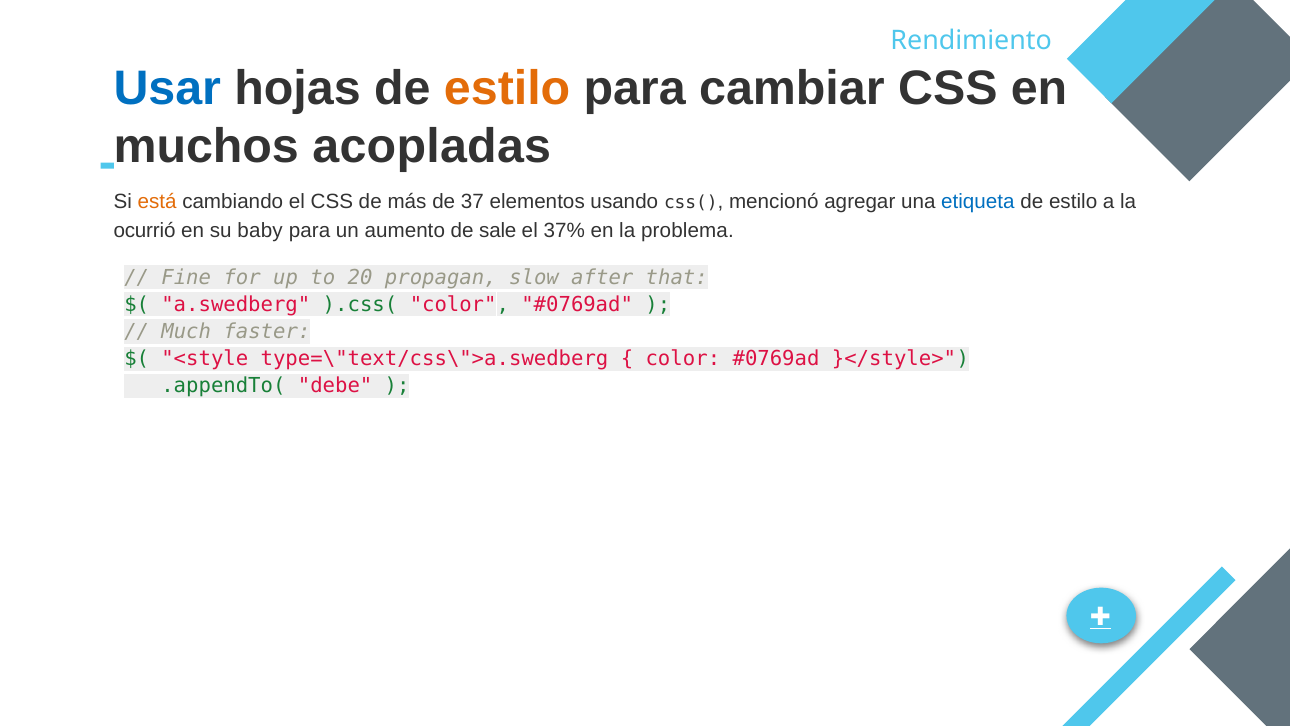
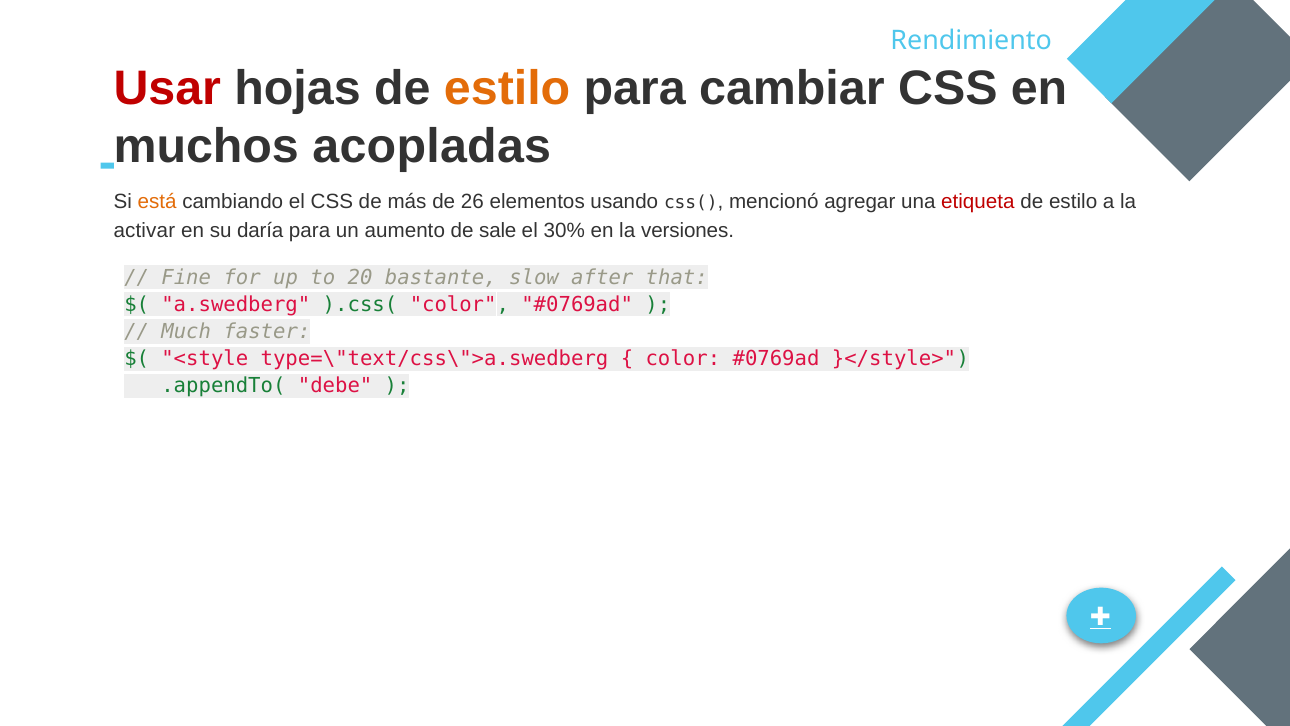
Usar colour: blue -> red
37: 37 -> 26
etiqueta colour: blue -> red
ocurrió: ocurrió -> activar
baby: baby -> daría
37%: 37% -> 30%
problema: problema -> versiones
propagan: propagan -> bastante
